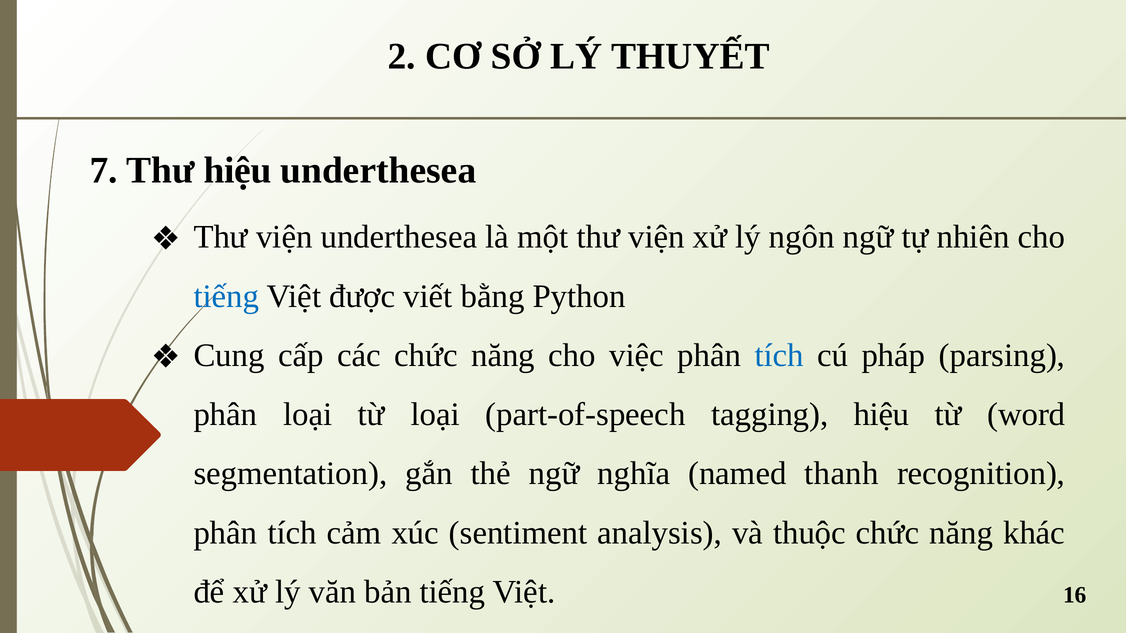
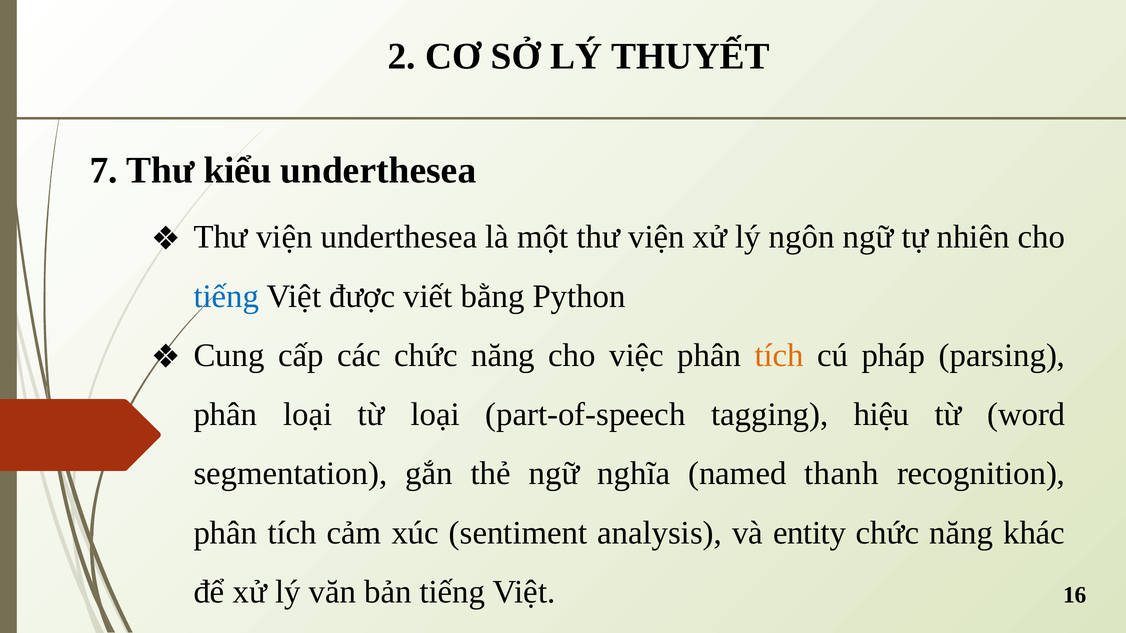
Thư hiệu: hiệu -> kiểu
tích at (779, 356) colour: blue -> orange
thuộc: thuộc -> entity
